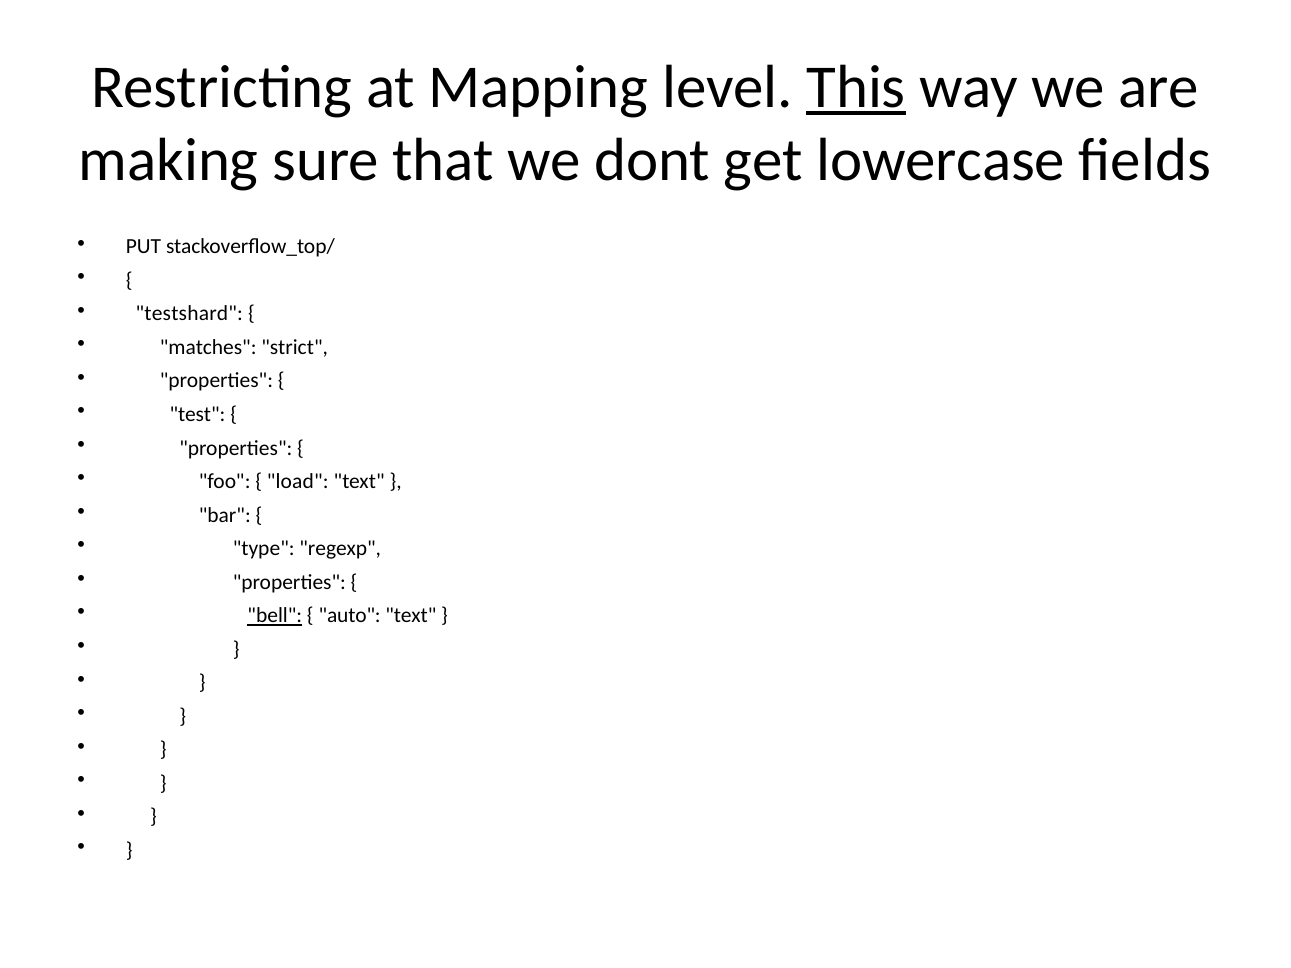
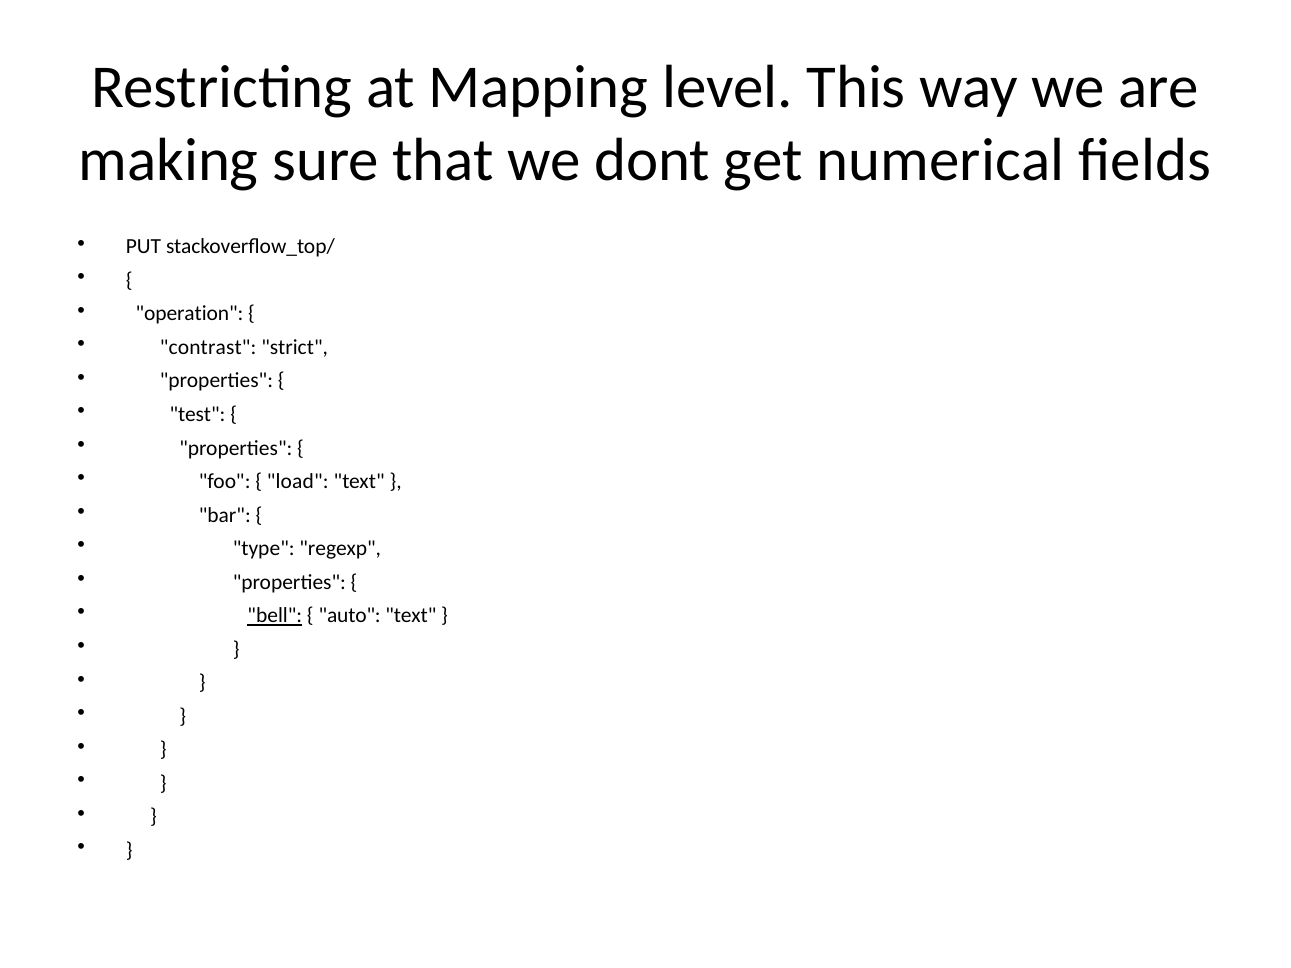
This underline: present -> none
lowercase: lowercase -> numerical
testshard: testshard -> operation
matches: matches -> contrast
